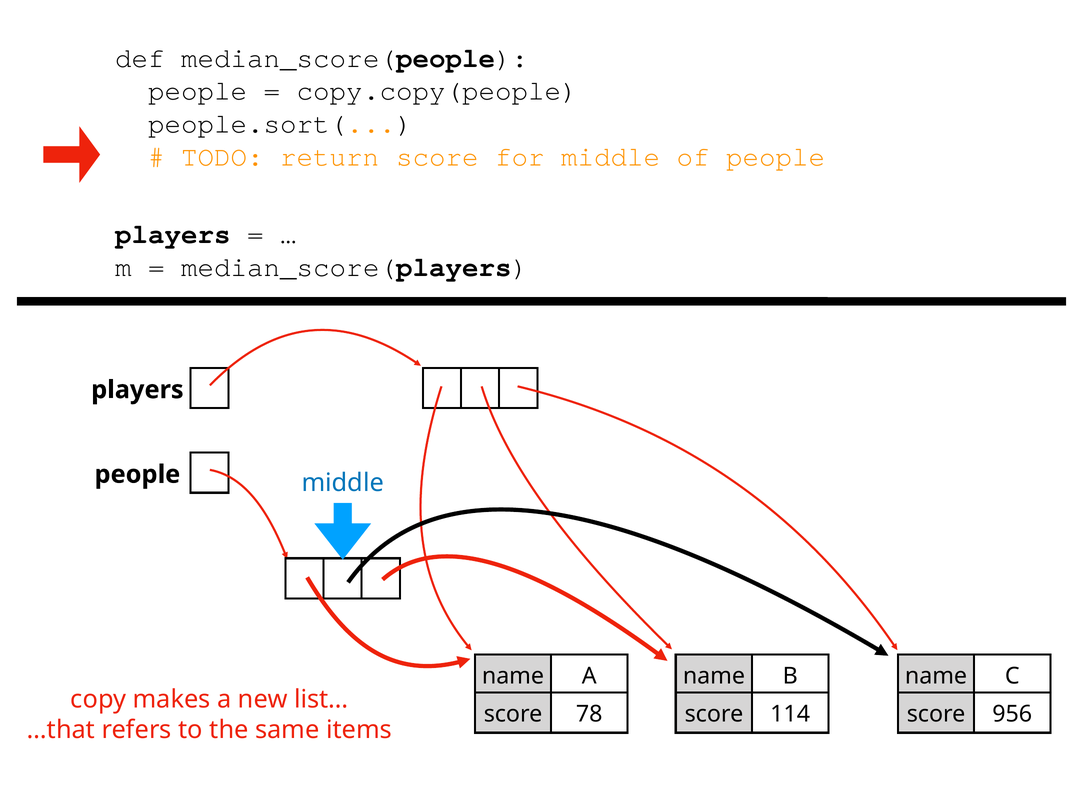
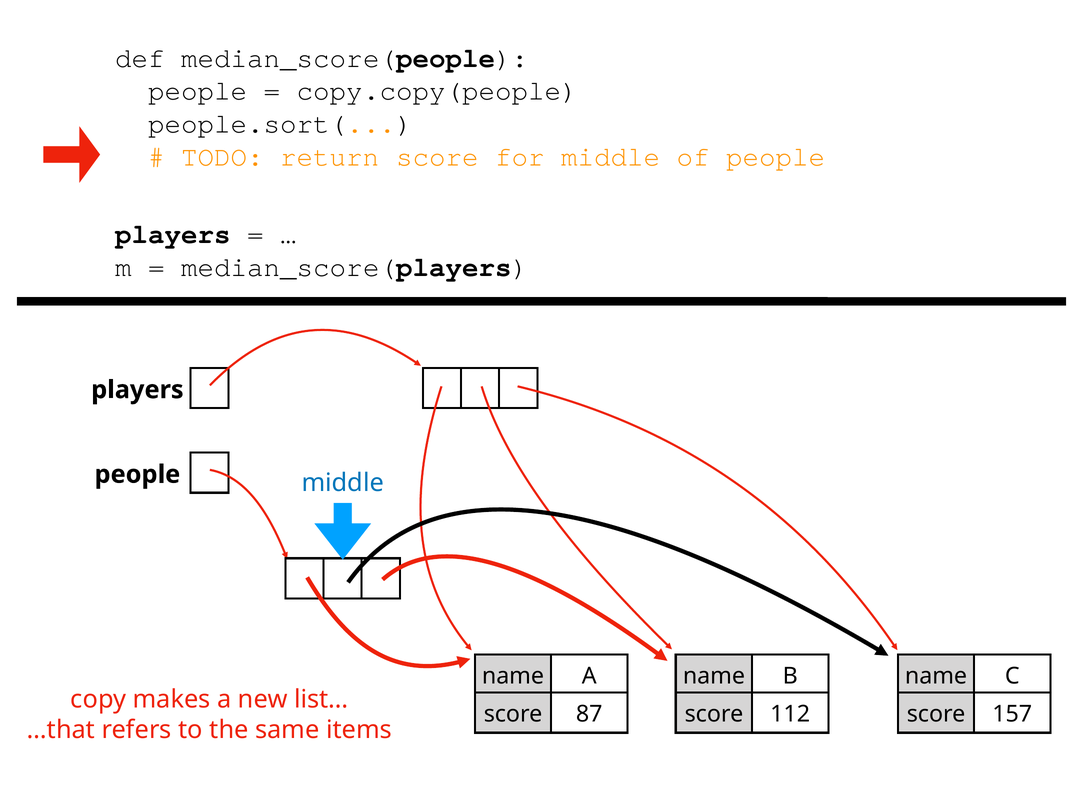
78: 78 -> 87
114: 114 -> 112
956: 956 -> 157
